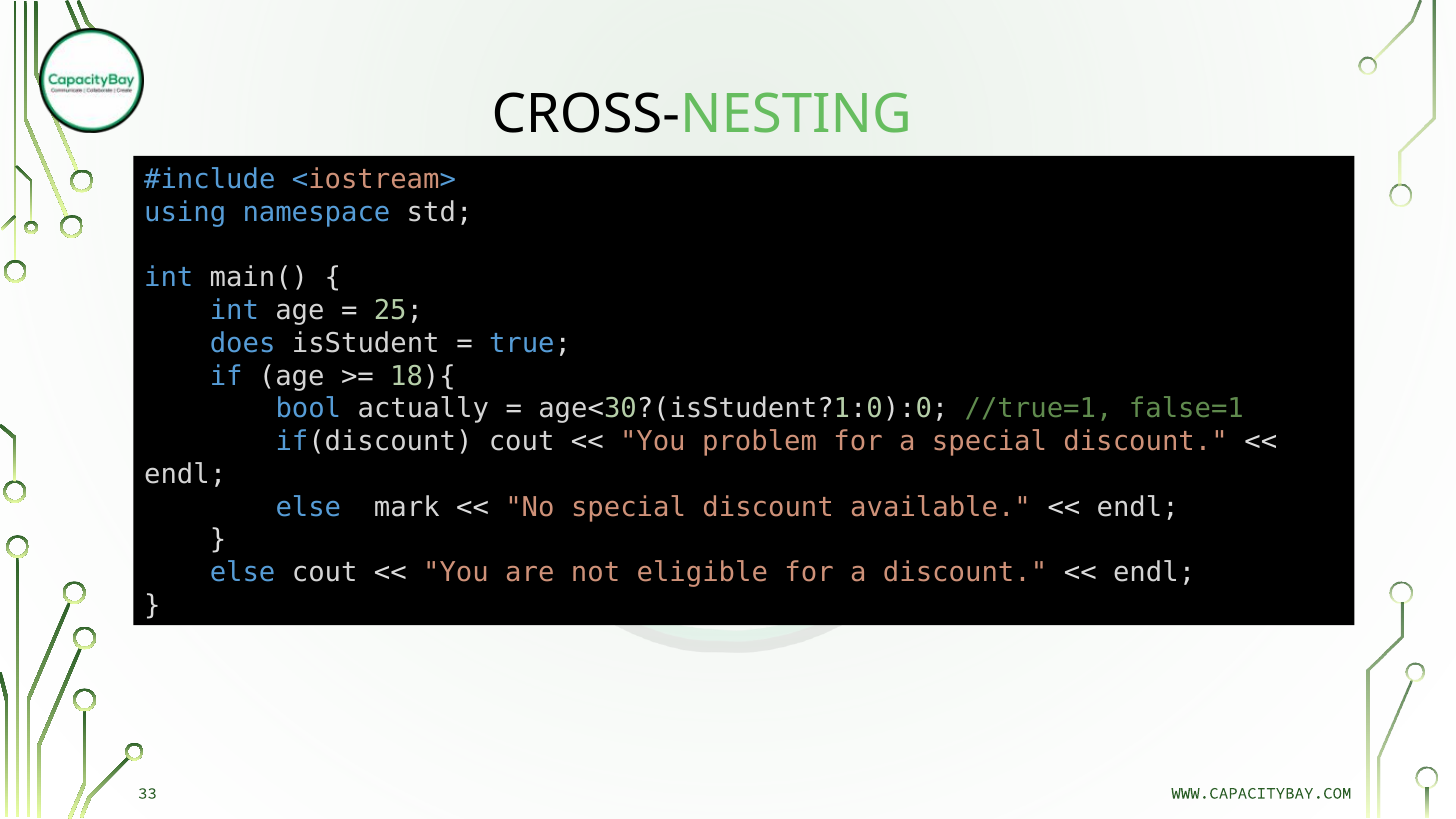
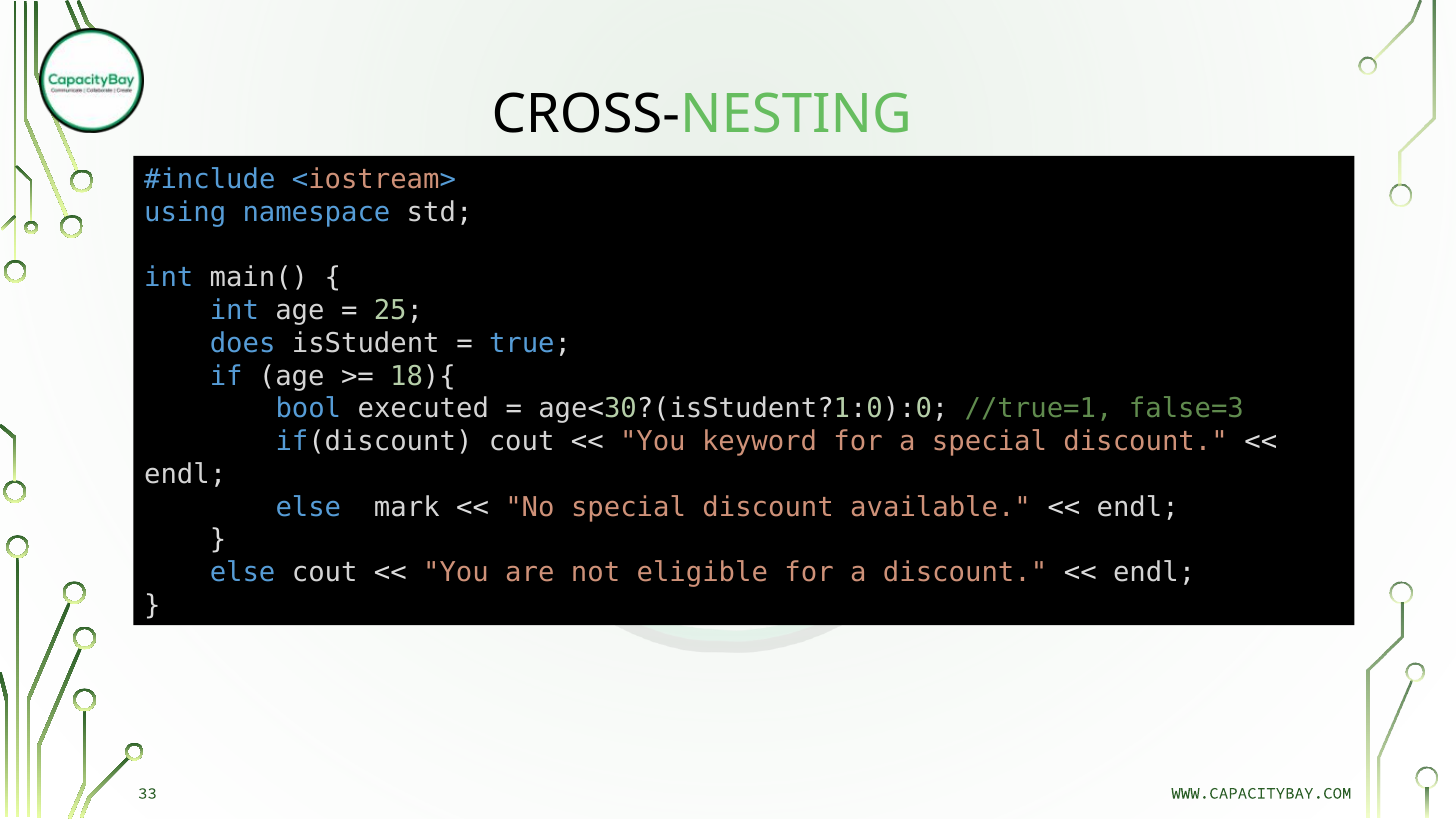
actually: actually -> executed
false=1: false=1 -> false=3
problem: problem -> keyword
